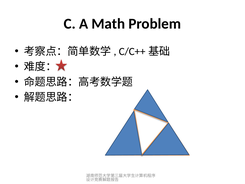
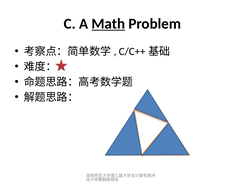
Math underline: none -> present
